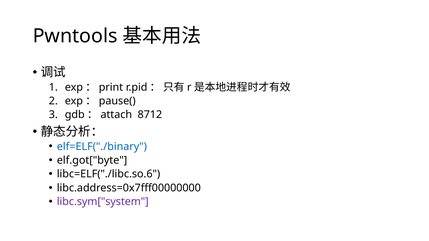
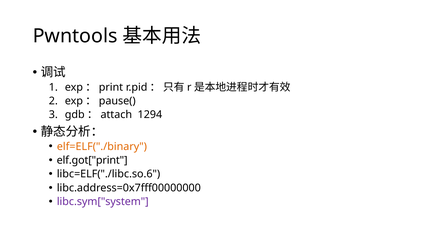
8712: 8712 -> 1294
elf=ELF("./binary colour: blue -> orange
elf.got["byte: elf.got["byte -> elf.got["print
